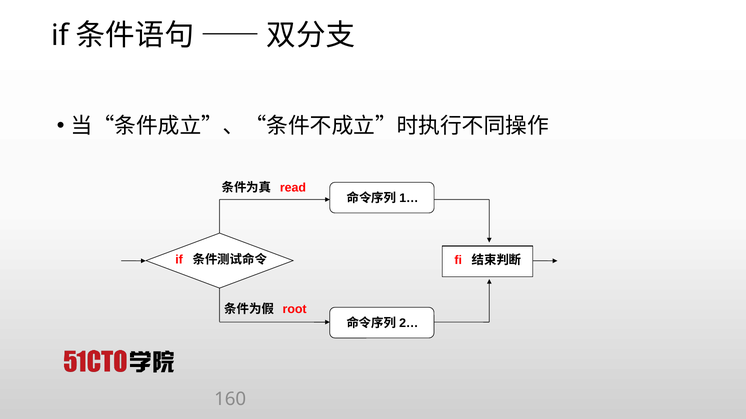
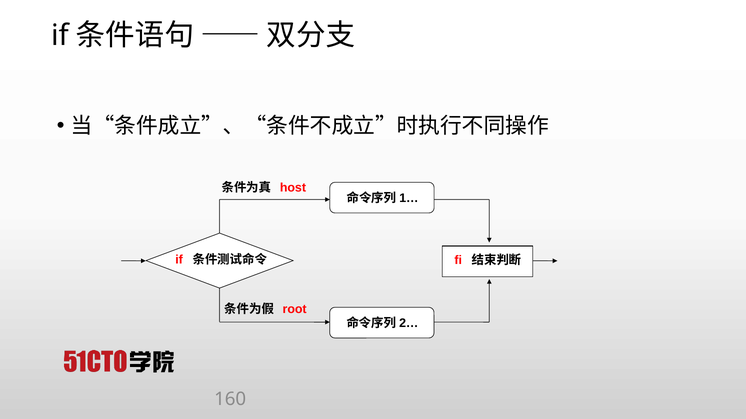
read: read -> host
